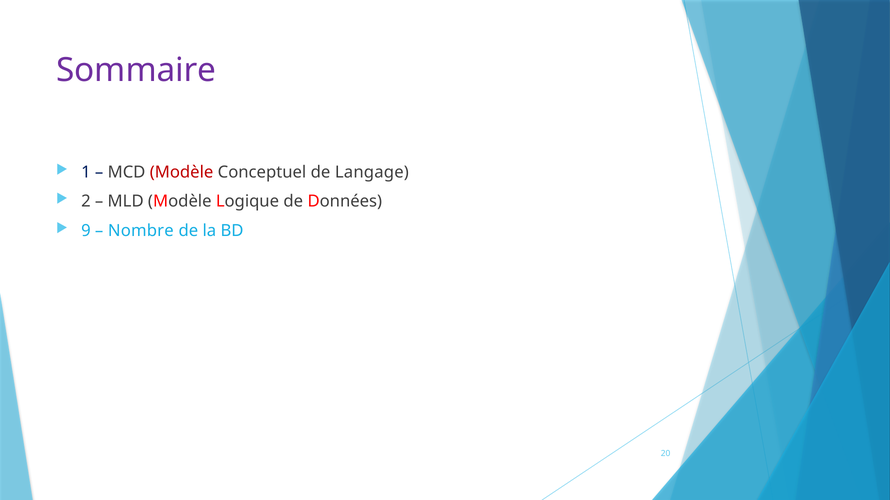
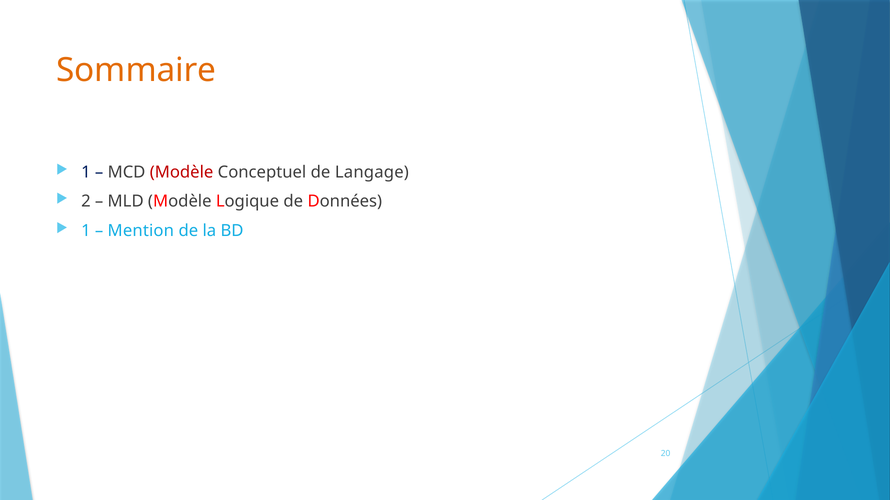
Sommaire colour: purple -> orange
9 at (86, 231): 9 -> 1
Nombre: Nombre -> Mention
